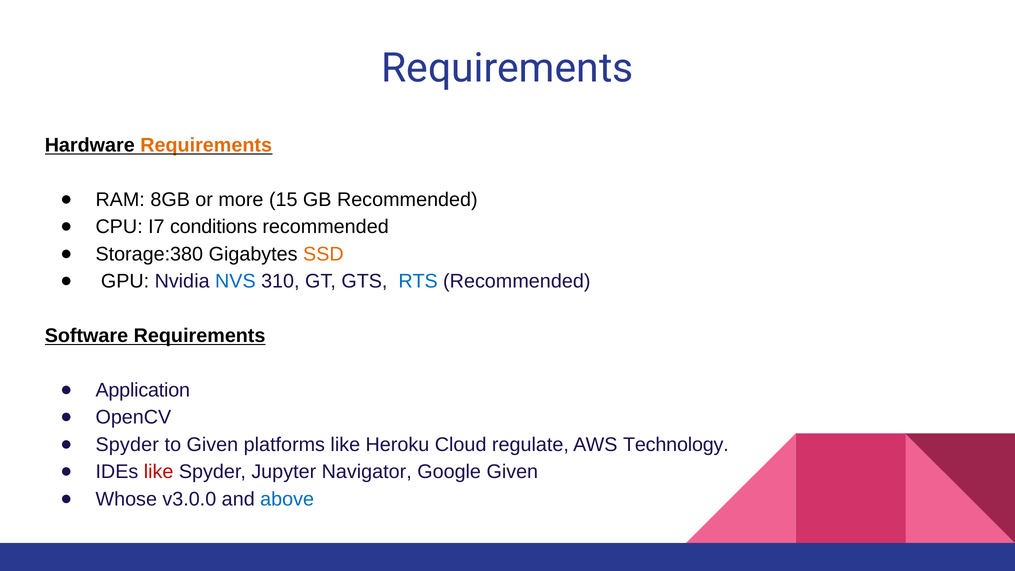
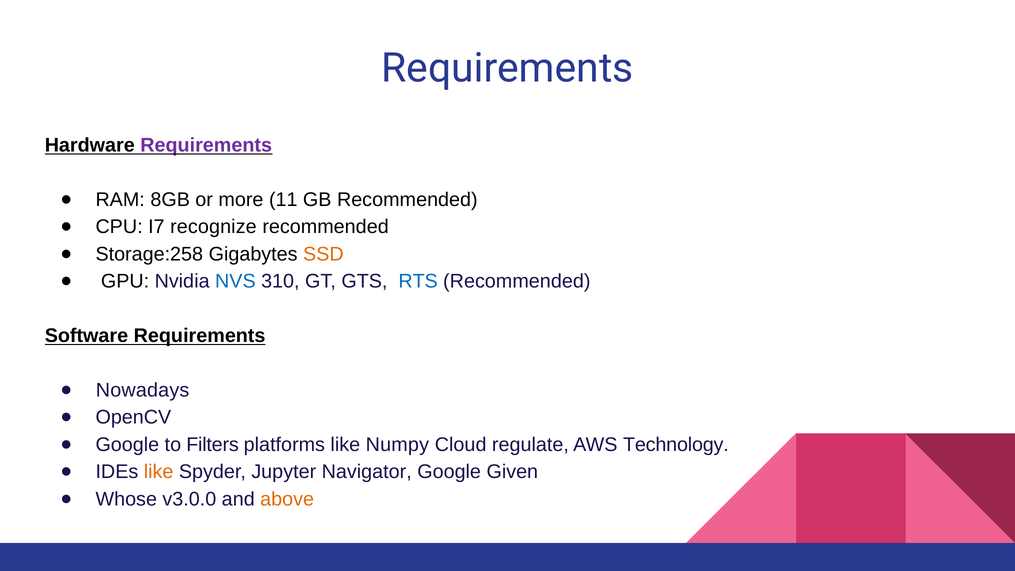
Requirements at (206, 145) colour: orange -> purple
15: 15 -> 11
conditions: conditions -> recognize
Storage:380: Storage:380 -> Storage:258
Application: Application -> Nowadays
Spyder at (127, 445): Spyder -> Google
to Given: Given -> Filters
Heroku: Heroku -> Numpy
like at (159, 472) colour: red -> orange
above colour: blue -> orange
